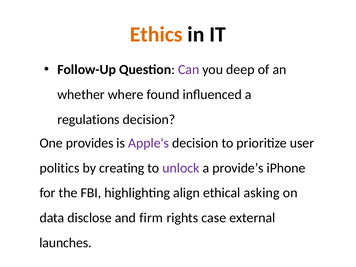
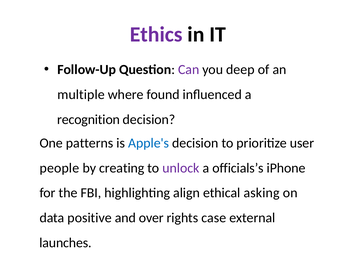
Ethics colour: orange -> purple
whether: whether -> multiple
regulations: regulations -> recognition
provides: provides -> patterns
Apple's colour: purple -> blue
politics: politics -> people
provide’s: provide’s -> officials’s
disclose: disclose -> positive
firm: firm -> over
